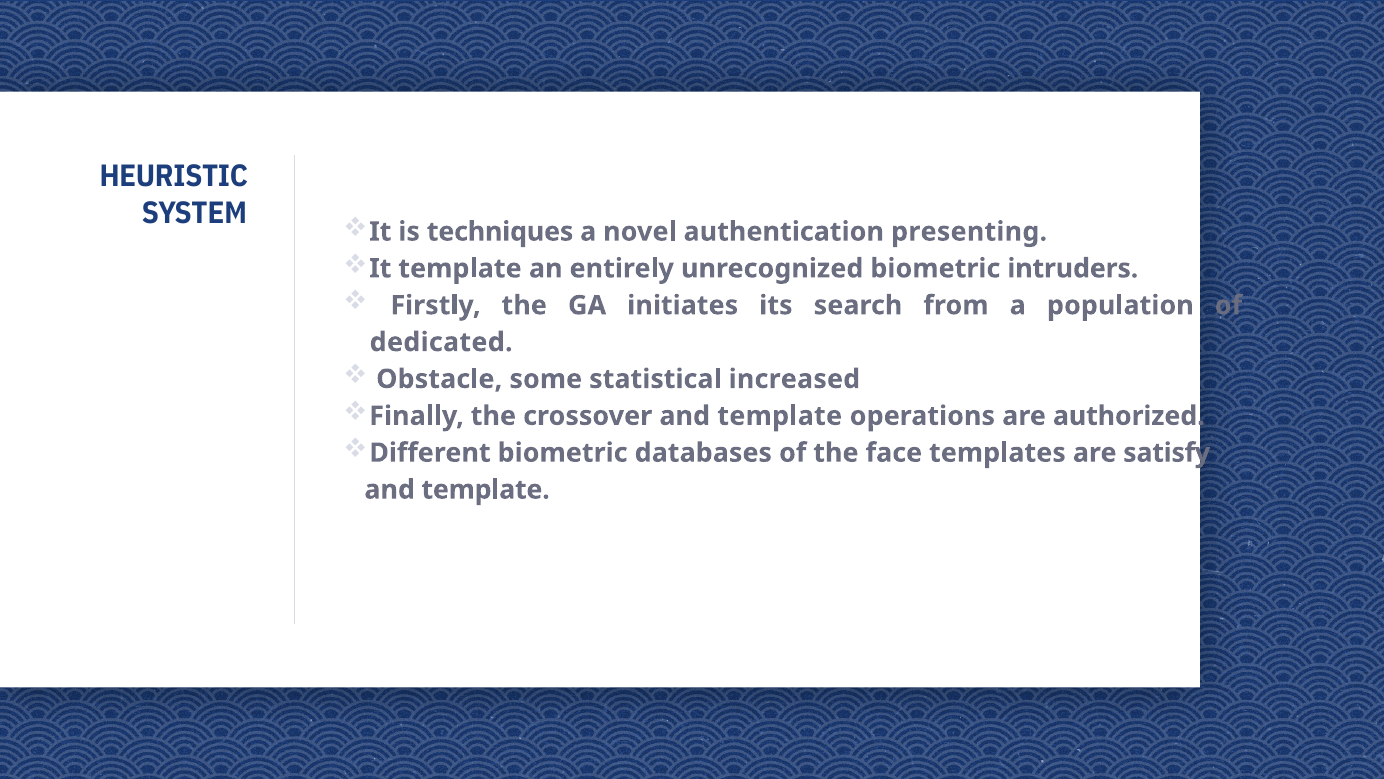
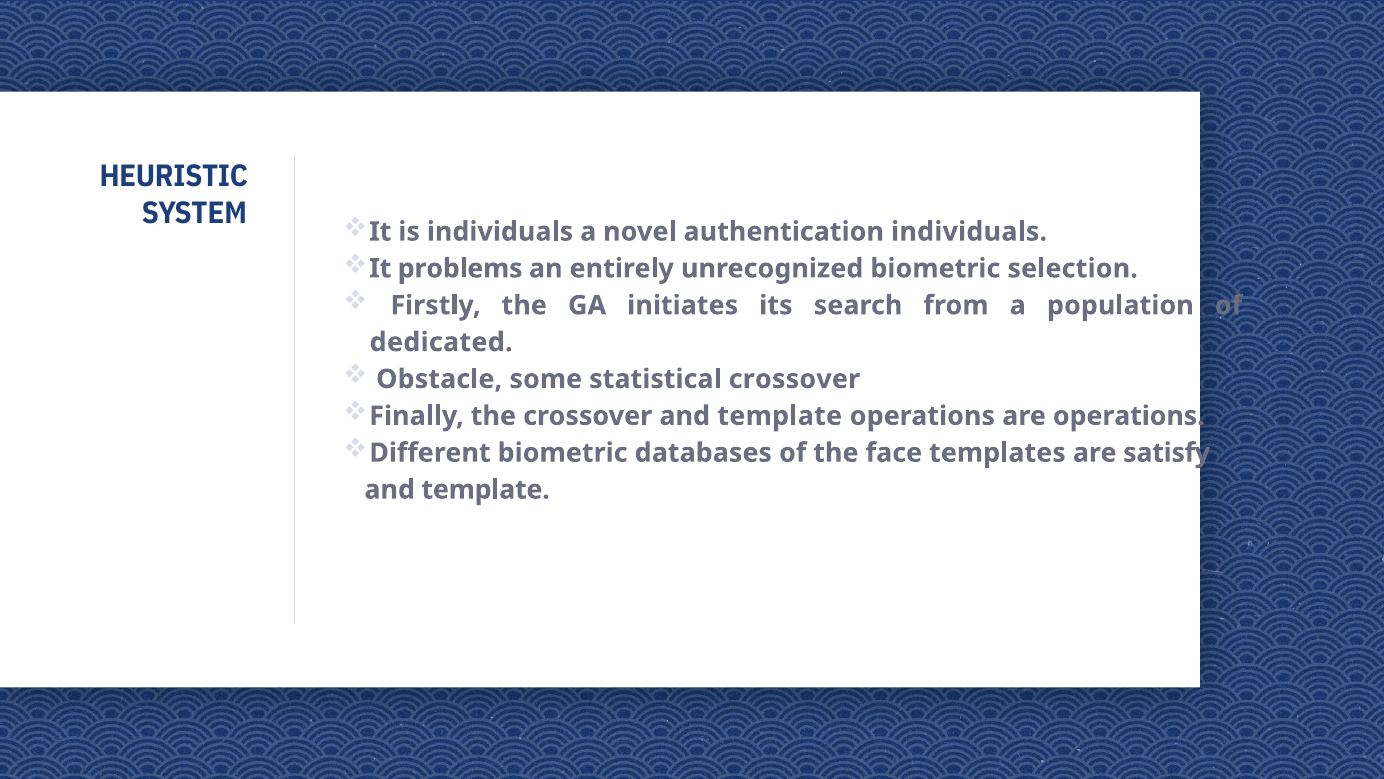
is techniques: techniques -> individuals
authentication presenting: presenting -> individuals
It template: template -> problems
intruders: intruders -> selection
statistical increased: increased -> crossover
are authorized: authorized -> operations
